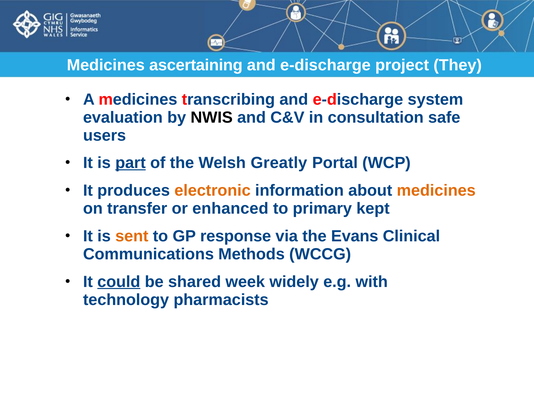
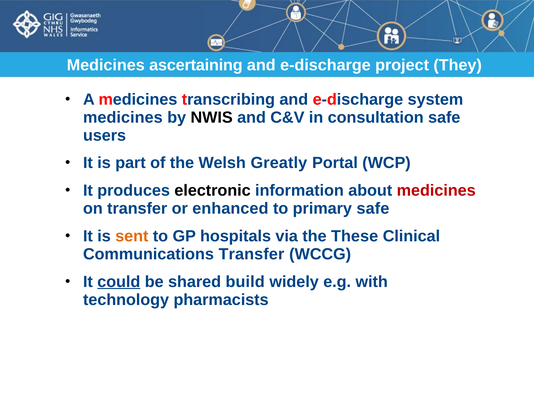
evaluation at (123, 118): evaluation -> medicines
part underline: present -> none
electronic colour: orange -> black
medicines at (436, 191) colour: orange -> red
primary kept: kept -> safe
response: response -> hospitals
Evans: Evans -> These
Communications Methods: Methods -> Transfer
week: week -> build
